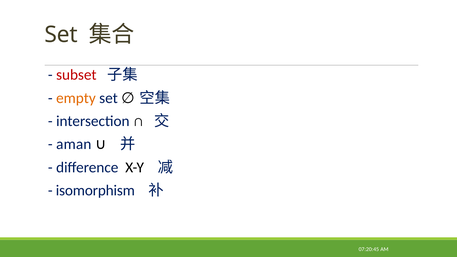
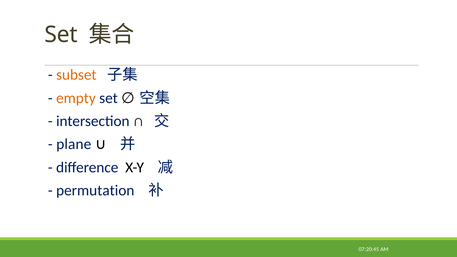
subset colour: red -> orange
aman: aman -> plane
isomorphism: isomorphism -> permutation
